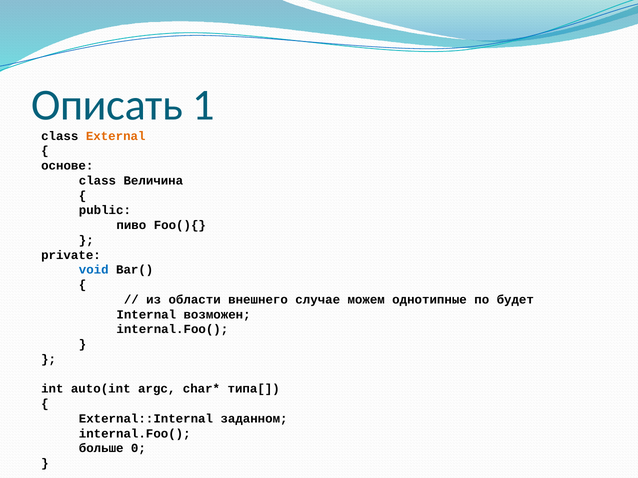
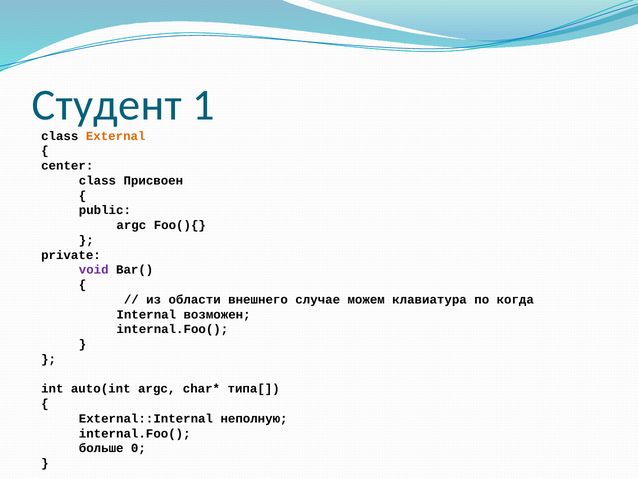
Описать: Описать -> Студент
основе: основе -> center
Величина: Величина -> Присвоен
пиво at (131, 225): пиво -> argc
void colour: blue -> purple
однотипные: однотипные -> клавиатура
будет: будет -> когда
заданном: заданном -> неполную
